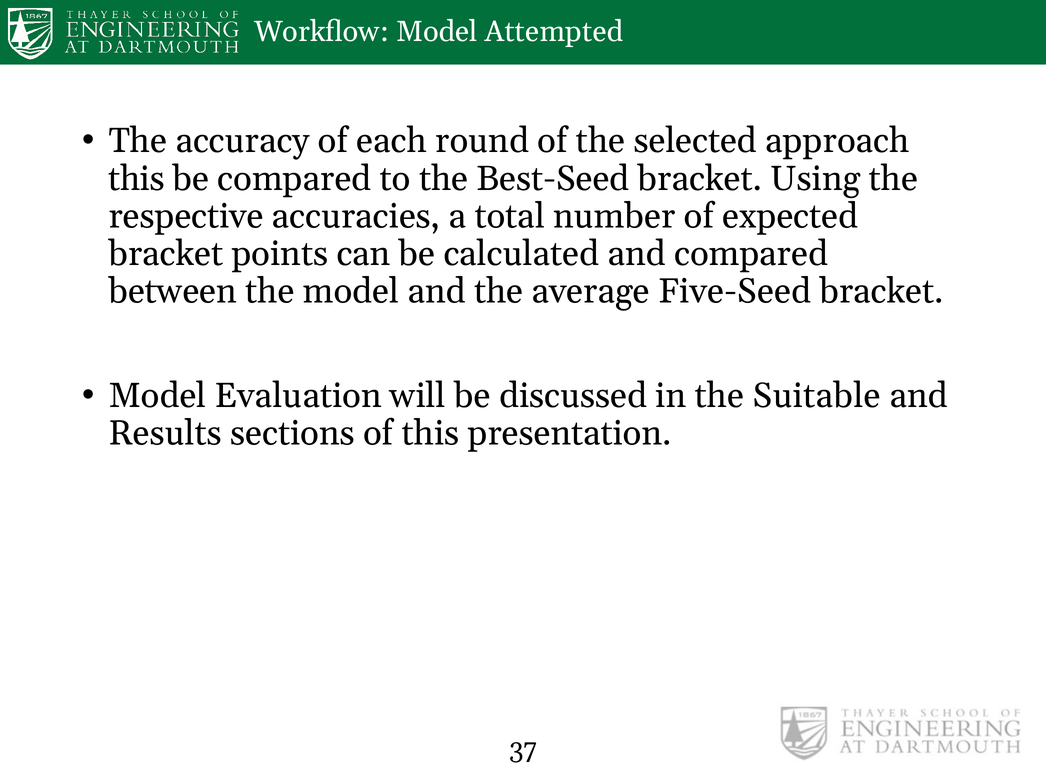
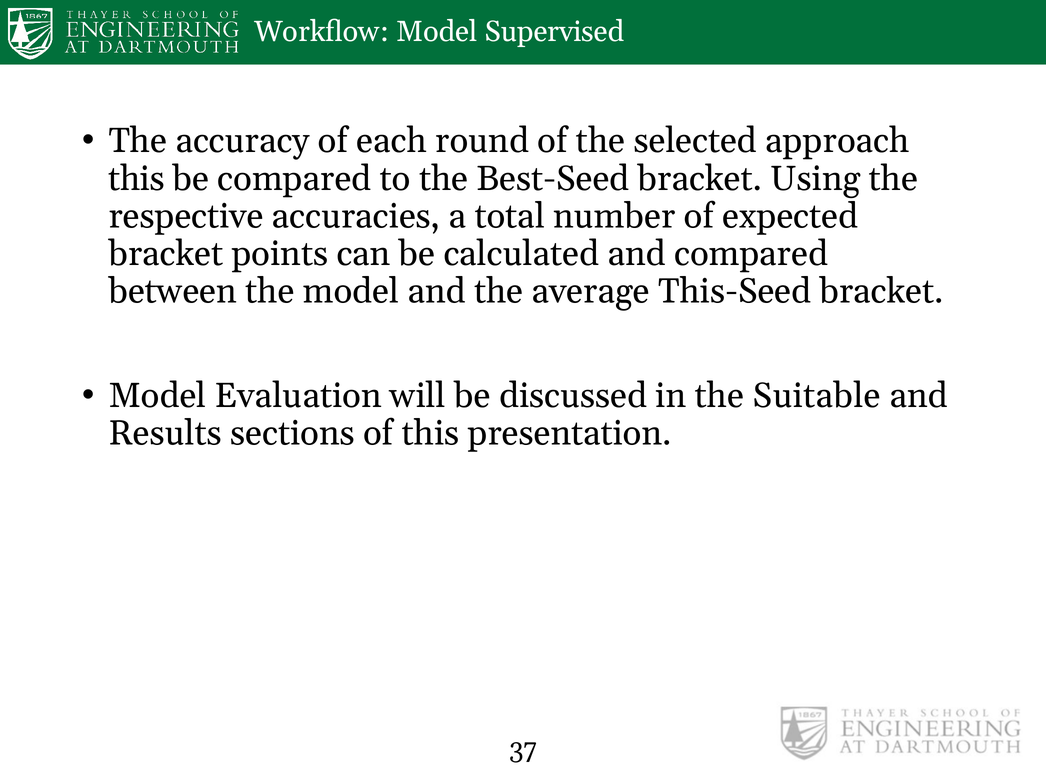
Attempted: Attempted -> Supervised
Five-Seed: Five-Seed -> This-Seed
